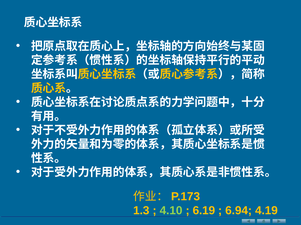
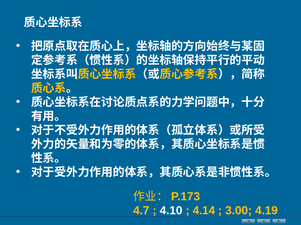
1.3: 1.3 -> 4.7
4.10 colour: light green -> white
6.19: 6.19 -> 4.14
6.94: 6.94 -> 3.00
